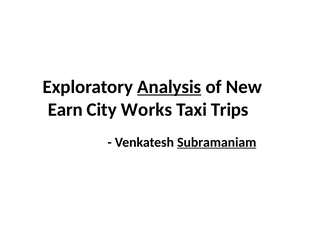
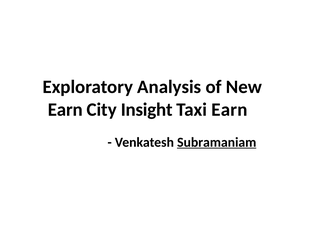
Analysis underline: present -> none
Works: Works -> Insight
Taxi Trips: Trips -> Earn
